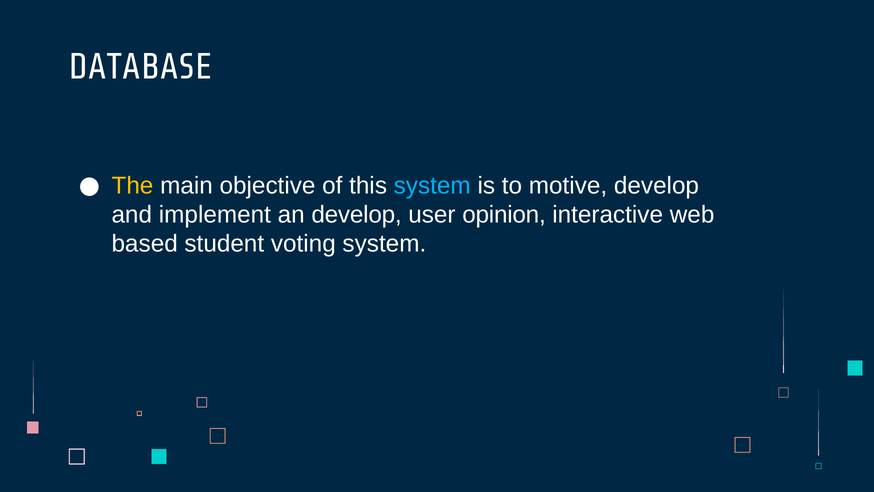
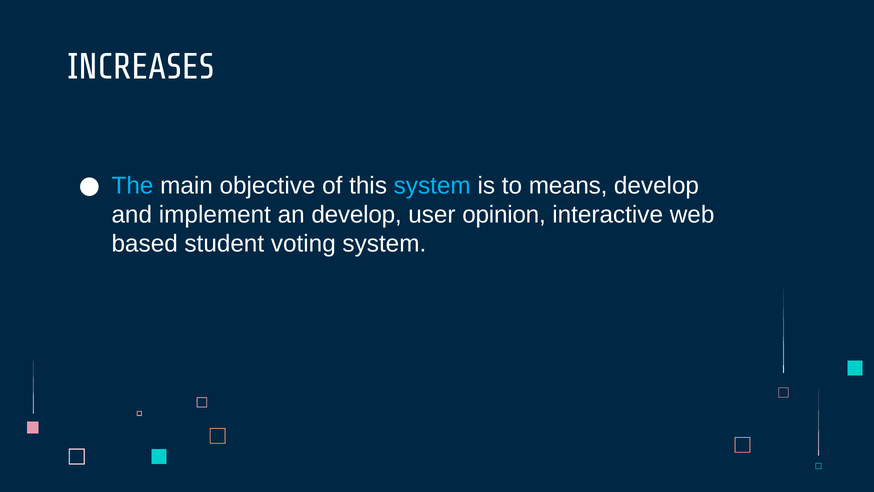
DATABASE: DATABASE -> INCREASES
The colour: yellow -> light blue
motive: motive -> means
